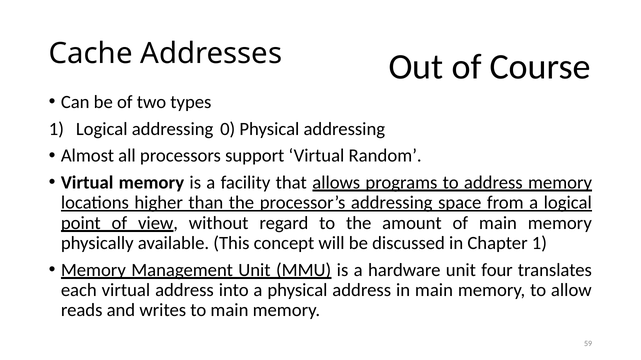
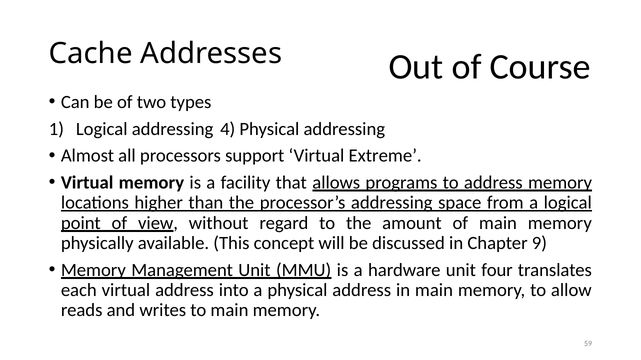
0: 0 -> 4
Random: Random -> Extreme
Chapter 1: 1 -> 9
